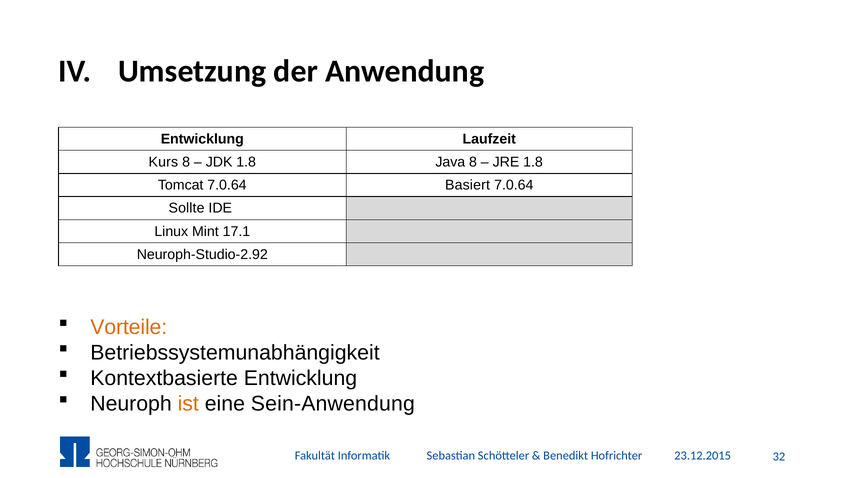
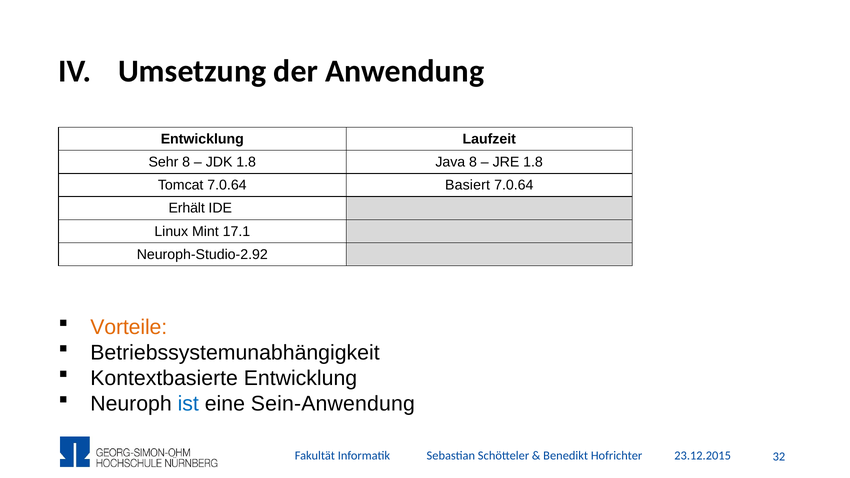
Kurs: Kurs -> Sehr
Sollte: Sollte -> Erhält
ist colour: orange -> blue
